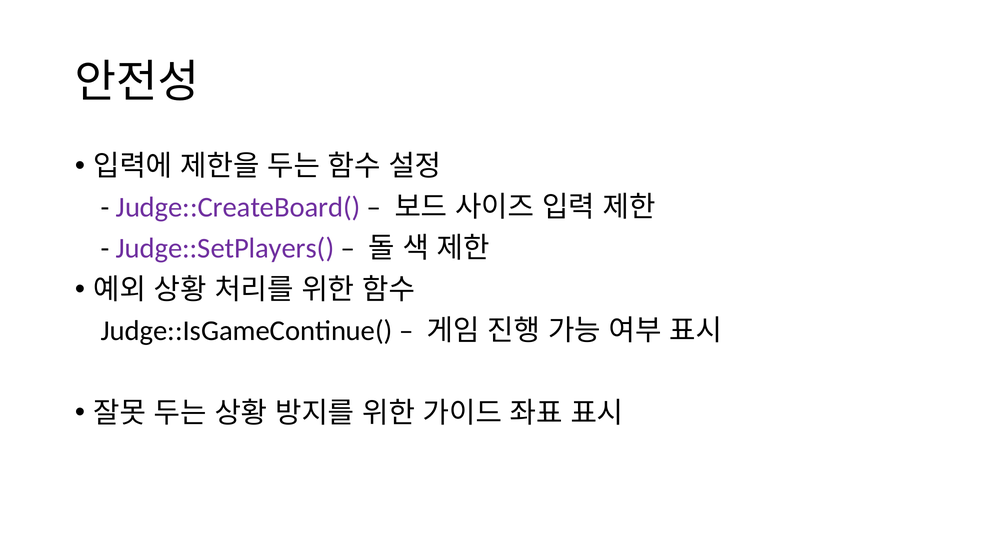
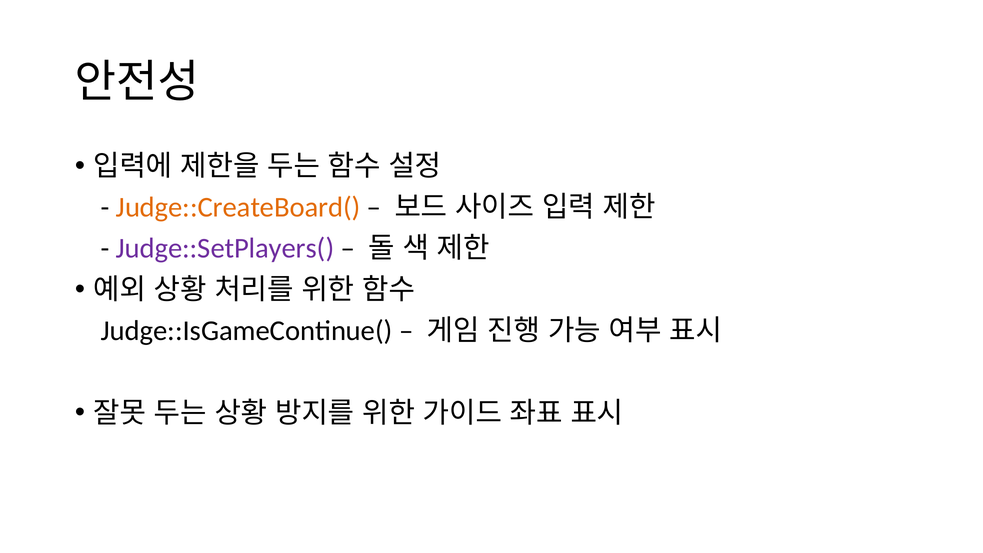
Judge::CreateBoard( colour: purple -> orange
